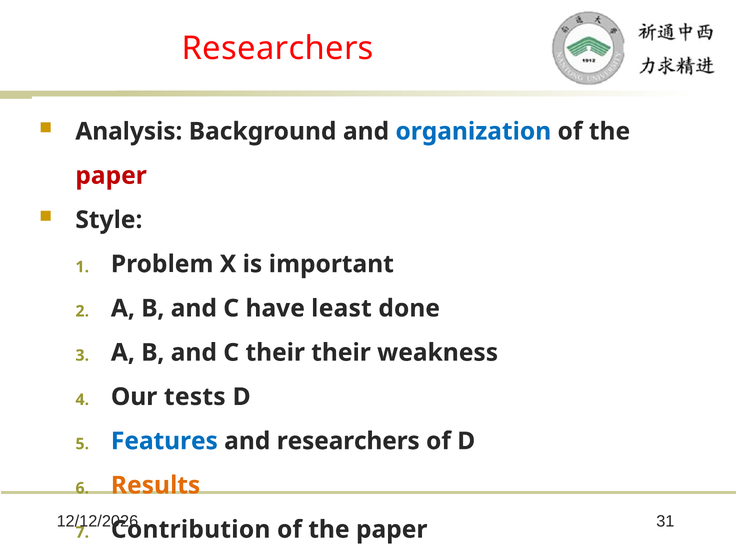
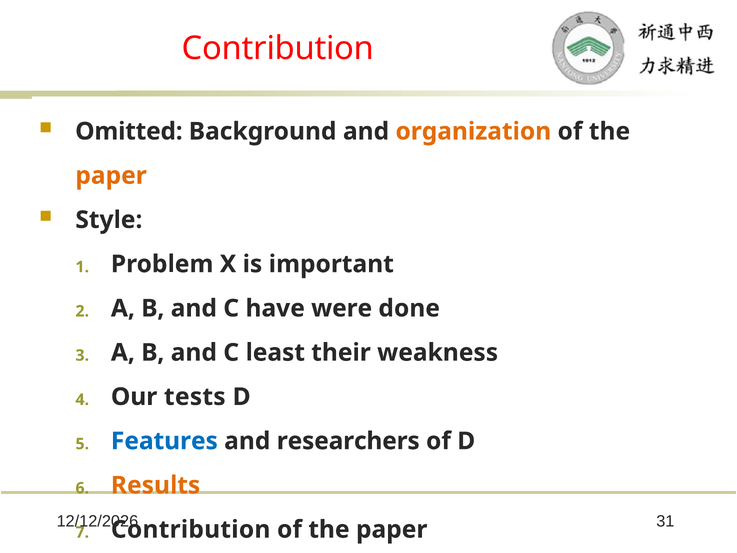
Researchers at (278, 48): Researchers -> Contribution
Analysis: Analysis -> Omitted
organization colour: blue -> orange
paper at (111, 176) colour: red -> orange
least: least -> were
C their: their -> least
